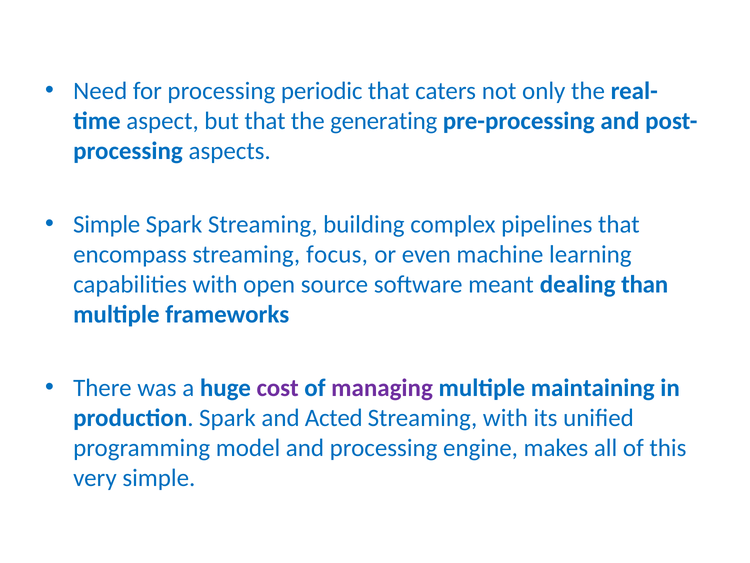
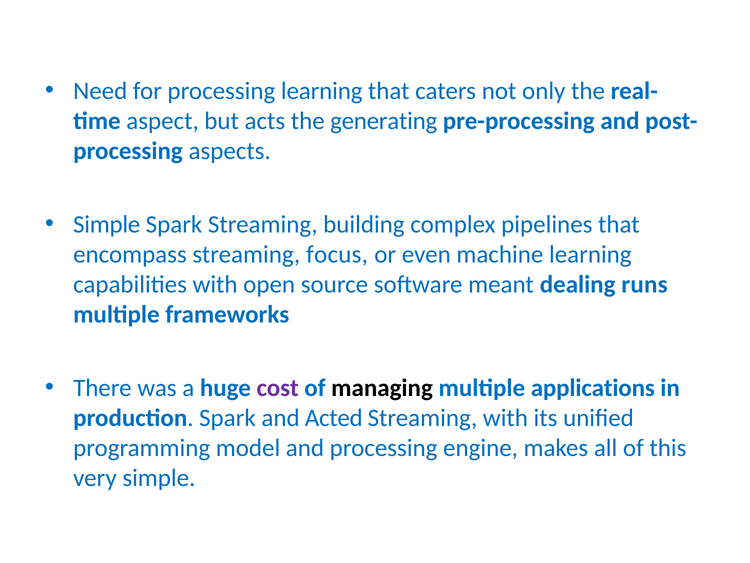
processing periodic: periodic -> learning
but that: that -> acts
than: than -> runs
managing colour: purple -> black
maintaining: maintaining -> applications
